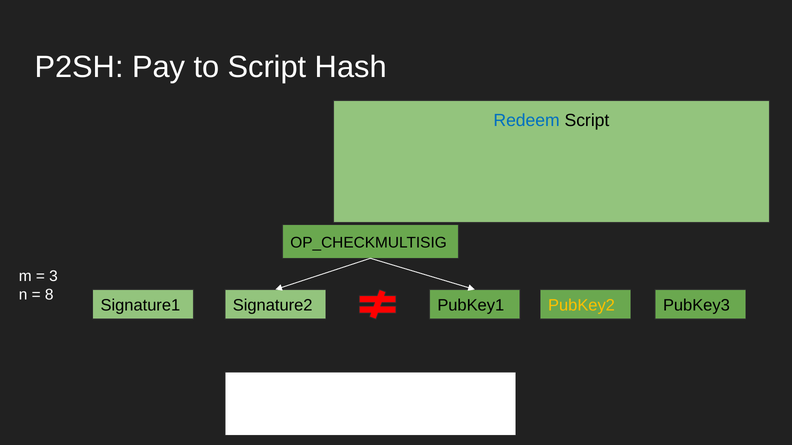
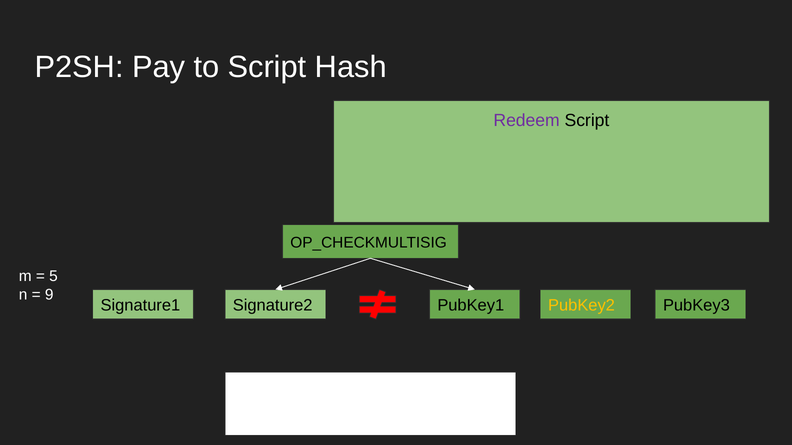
Redeem colour: blue -> purple
3: 3 -> 5
8: 8 -> 9
